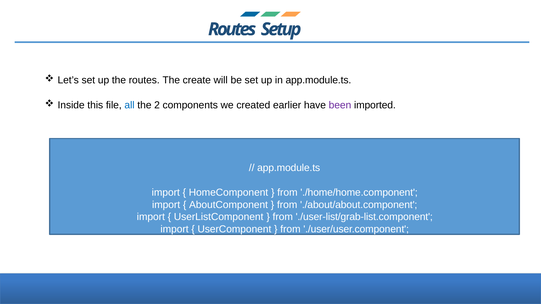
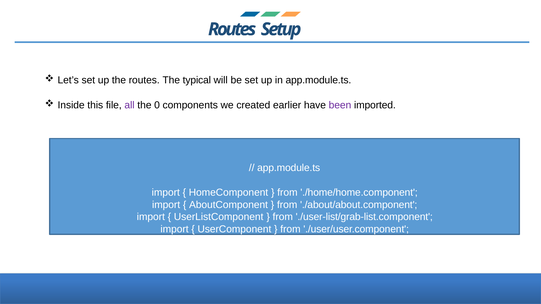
create: create -> typical
all colour: blue -> purple
2: 2 -> 0
